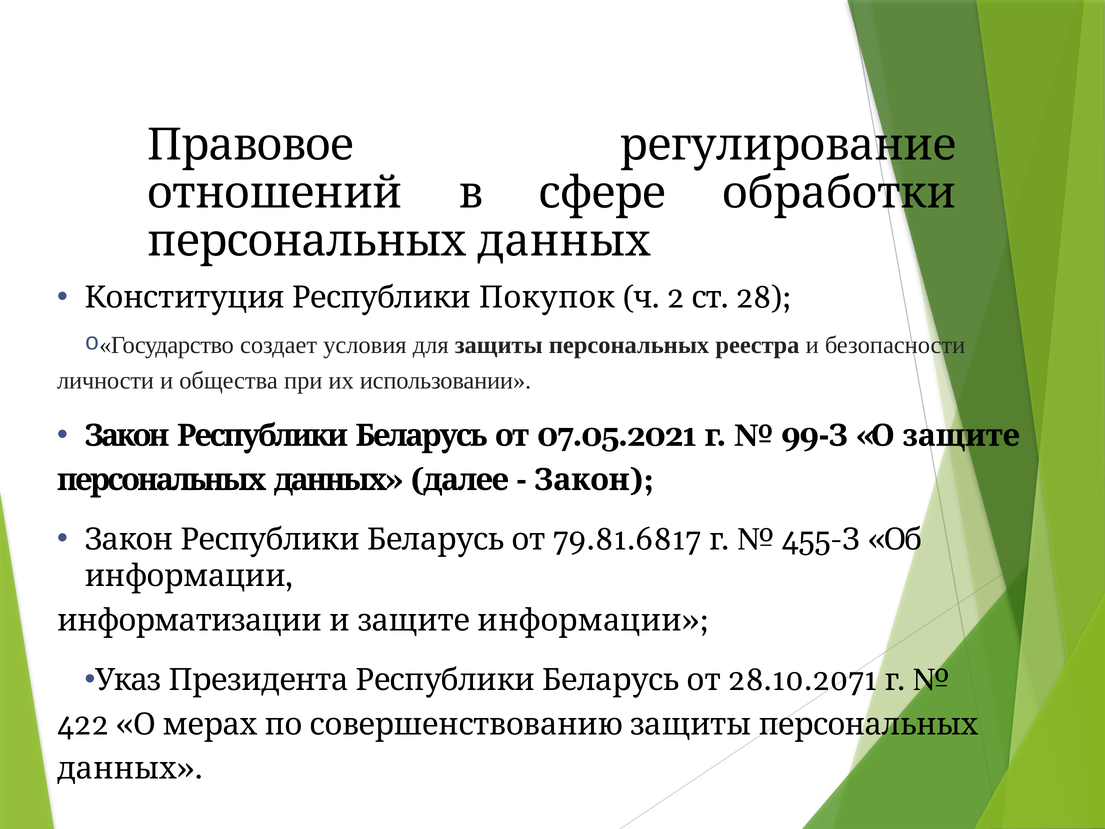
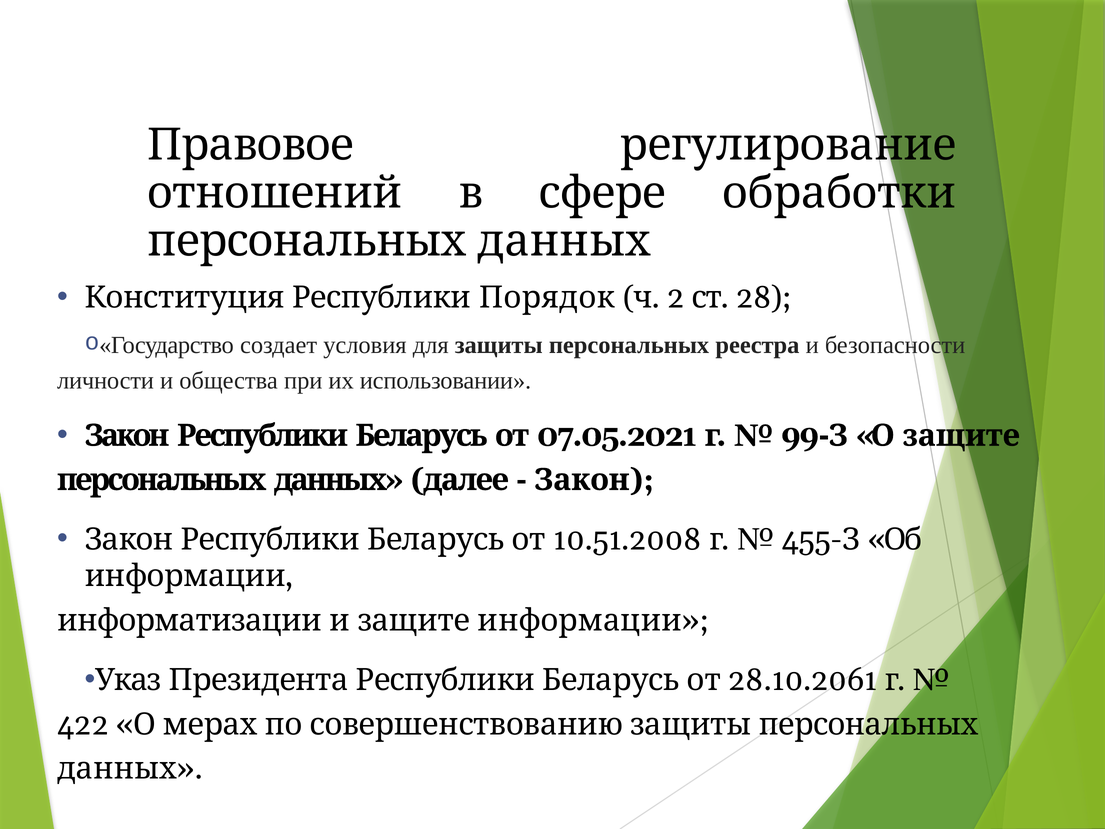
Покупок: Покупок -> Порядок
79.81.6817: 79.81.6817 -> 10.51.2008
28.10.2071: 28.10.2071 -> 28.10.2061
